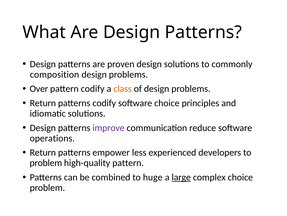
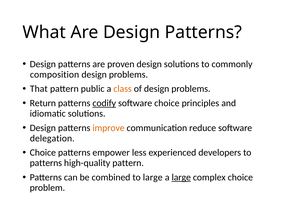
Over: Over -> That
pattern codify: codify -> public
codify at (104, 103) underline: none -> present
improve colour: purple -> orange
operations: operations -> delegation
Return at (43, 152): Return -> Choice
problem at (46, 162): problem -> patterns
to huge: huge -> large
